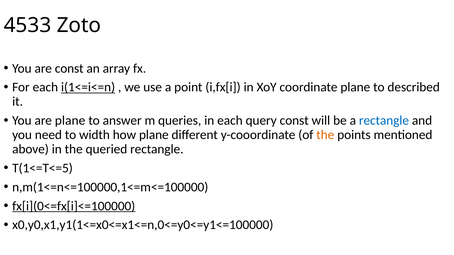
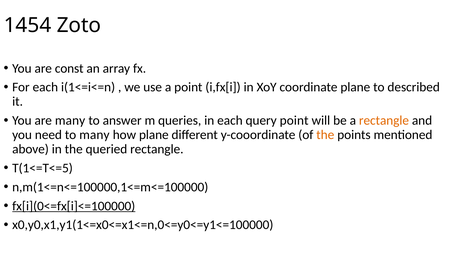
4533: 4533 -> 1454
i(1<=i<=n underline: present -> none
are plane: plane -> many
query const: const -> point
rectangle at (384, 121) colour: blue -> orange
to width: width -> many
